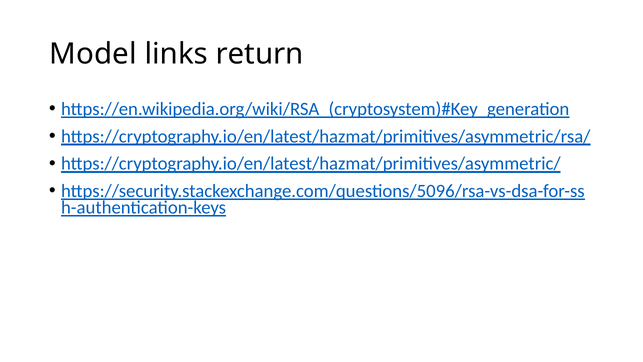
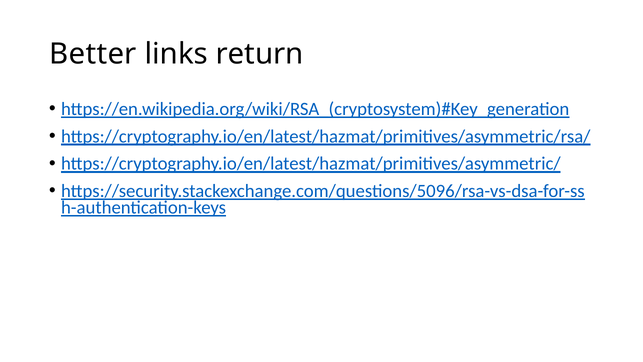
Model: Model -> Better
